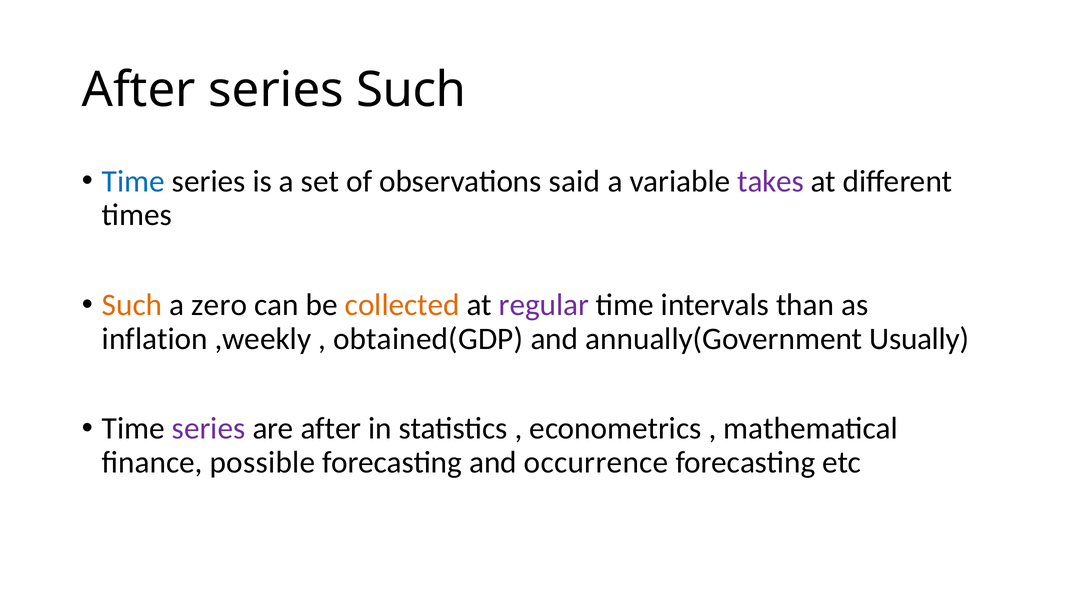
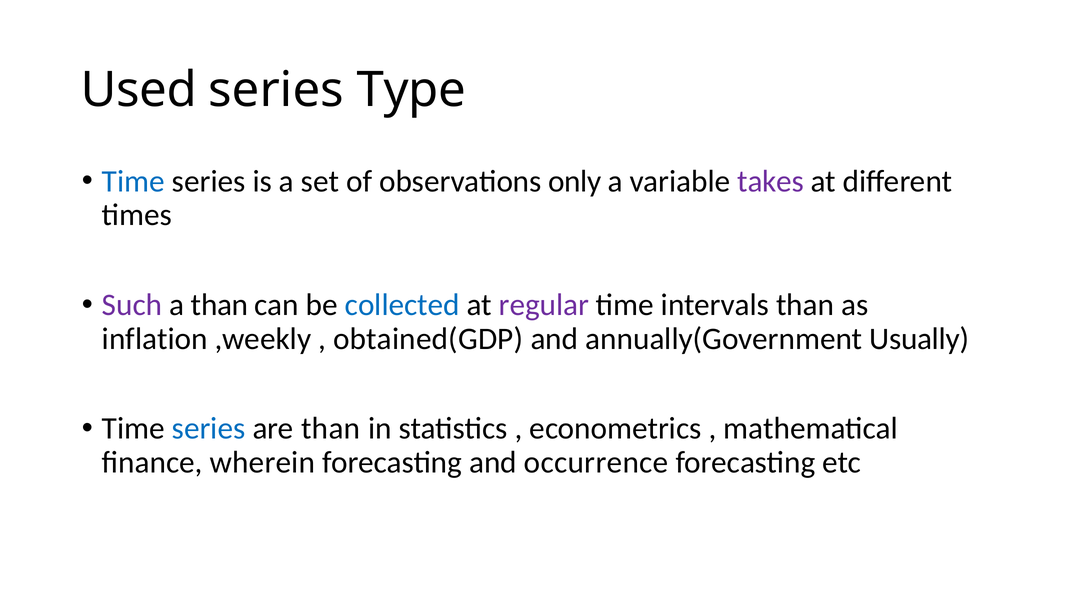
After at (139, 90): After -> Used
series Such: Such -> Type
said: said -> only
Such at (132, 305) colour: orange -> purple
a zero: zero -> than
collected colour: orange -> blue
series at (209, 429) colour: purple -> blue
are after: after -> than
possible: possible -> wherein
